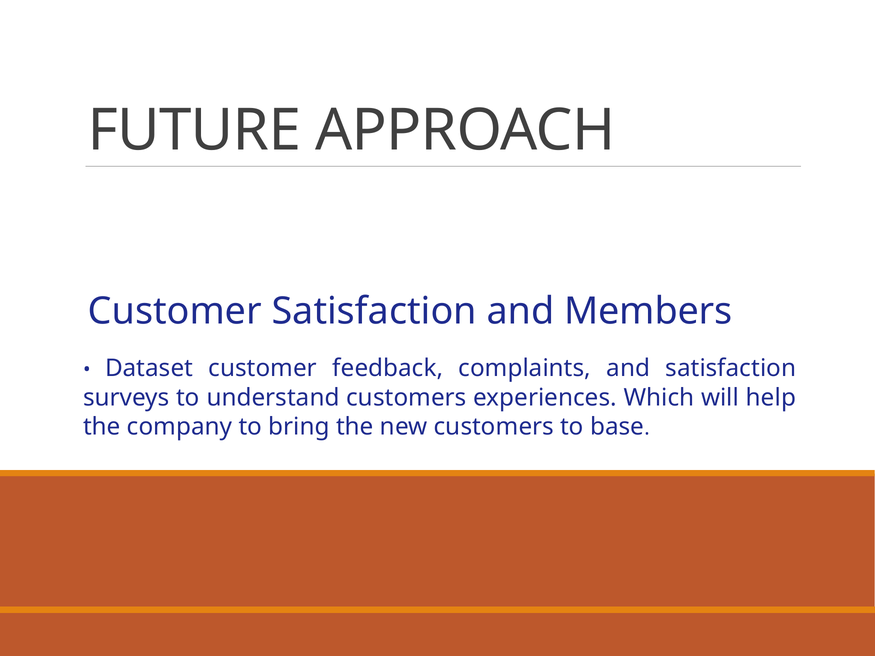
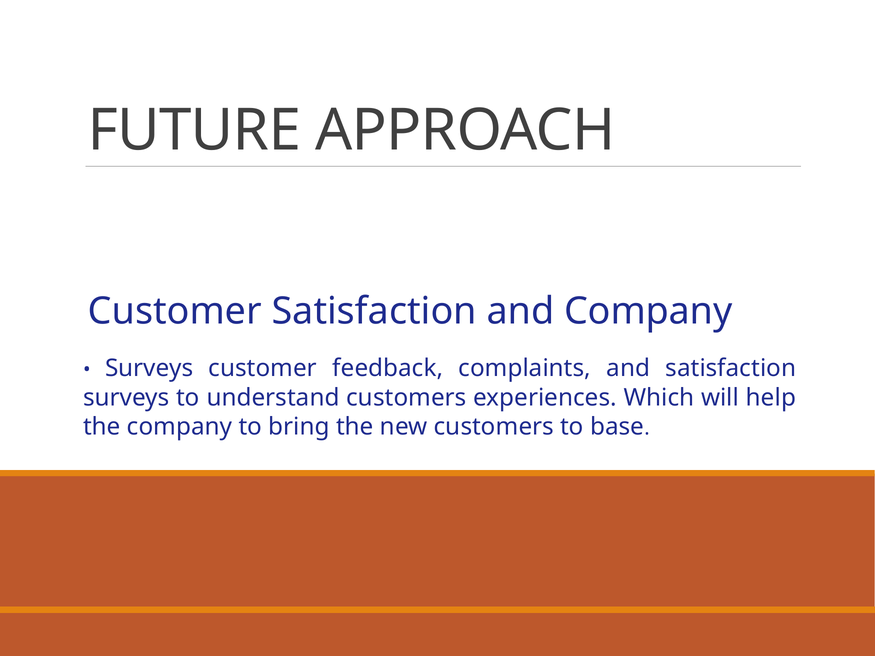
and Members: Members -> Company
Dataset at (149, 369): Dataset -> Surveys
